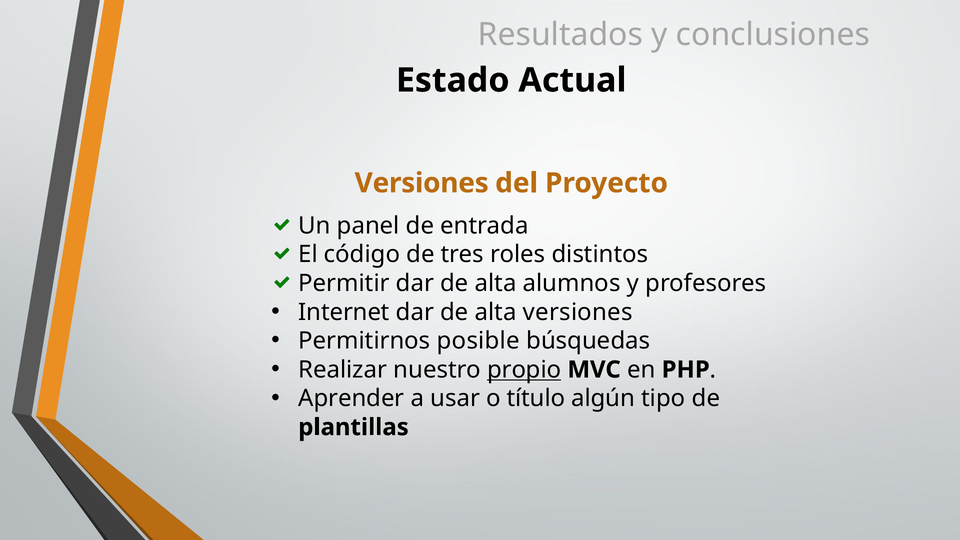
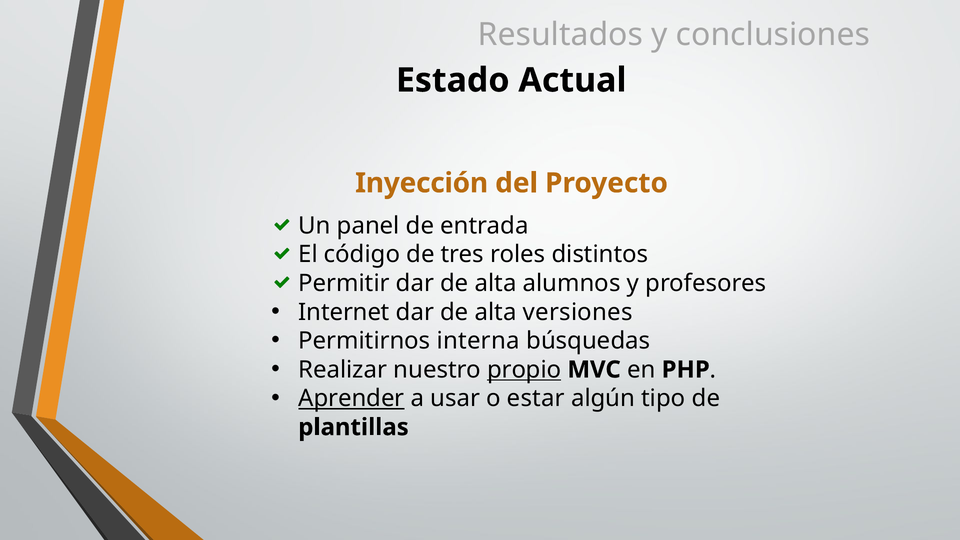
Versiones at (422, 183): Versiones -> Inyección
posible: posible -> interna
Aprender underline: none -> present
título: título -> estar
